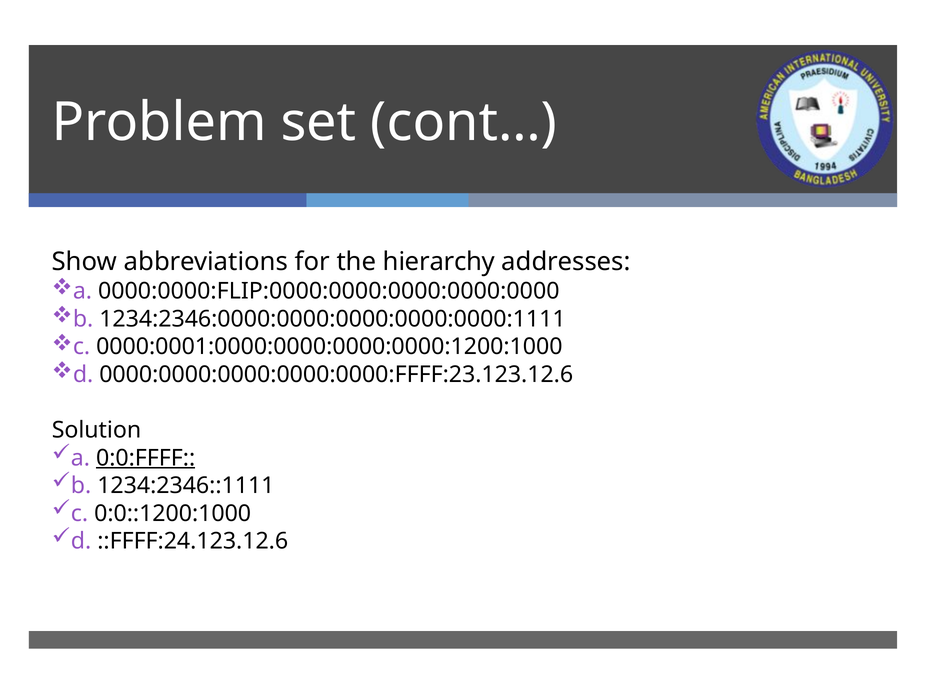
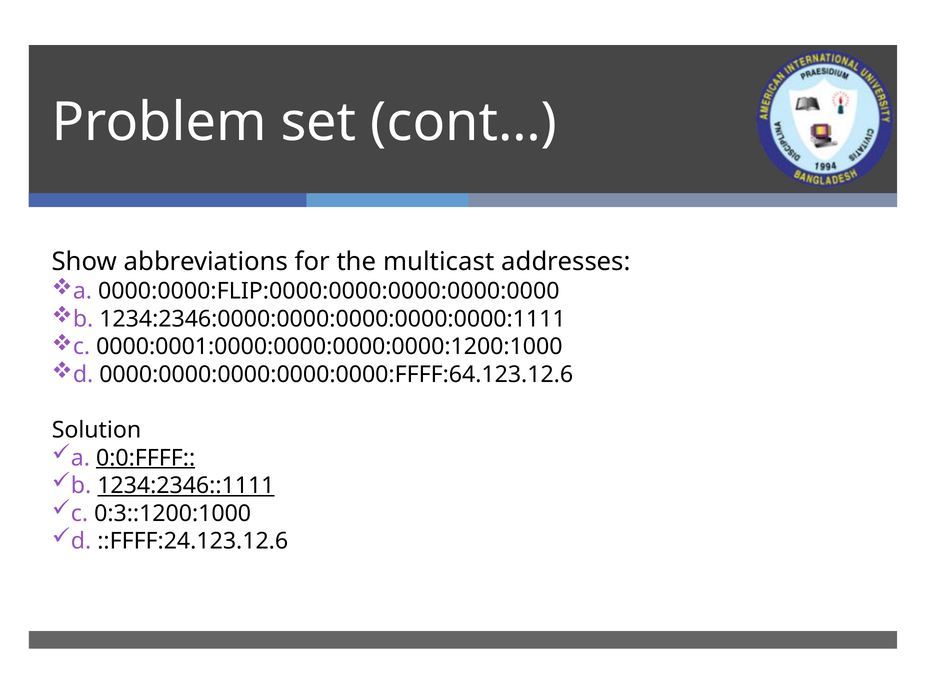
hierarchy: hierarchy -> multicast
0000:0000:0000:0000:0000:FFFF:23.123.12.6: 0000:0000:0000:0000:0000:FFFF:23.123.12.6 -> 0000:0000:0000:0000:0000:FFFF:64.123.12.6
1234:2346::1111 underline: none -> present
0:0::1200:1000: 0:0::1200:1000 -> 0:3::1200:1000
